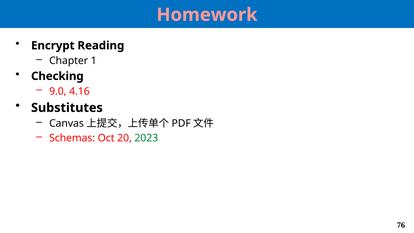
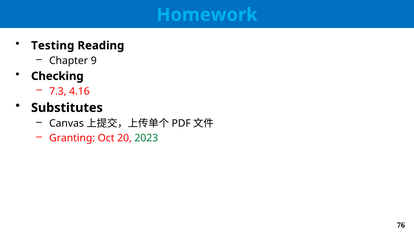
Homework colour: pink -> light blue
Encrypt: Encrypt -> Testing
1: 1 -> 9
9.0: 9.0 -> 7.3
Schemas: Schemas -> Granting
